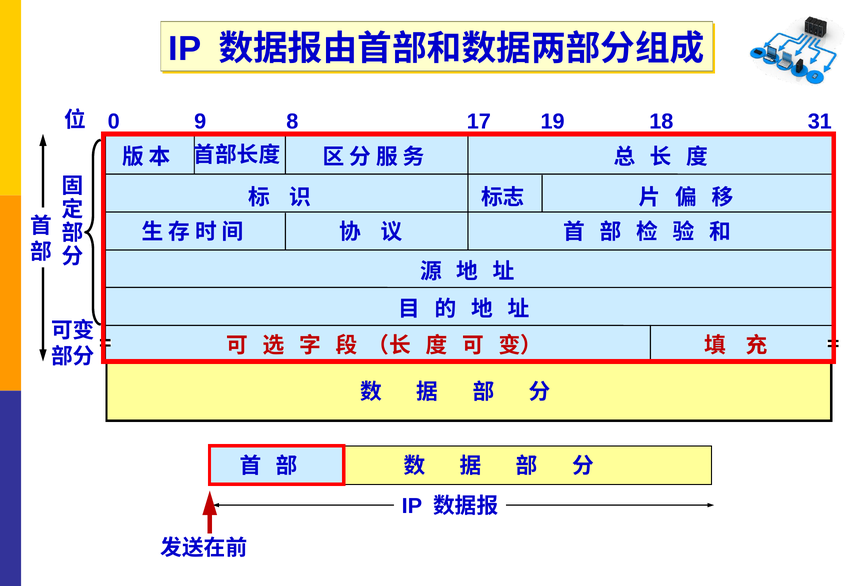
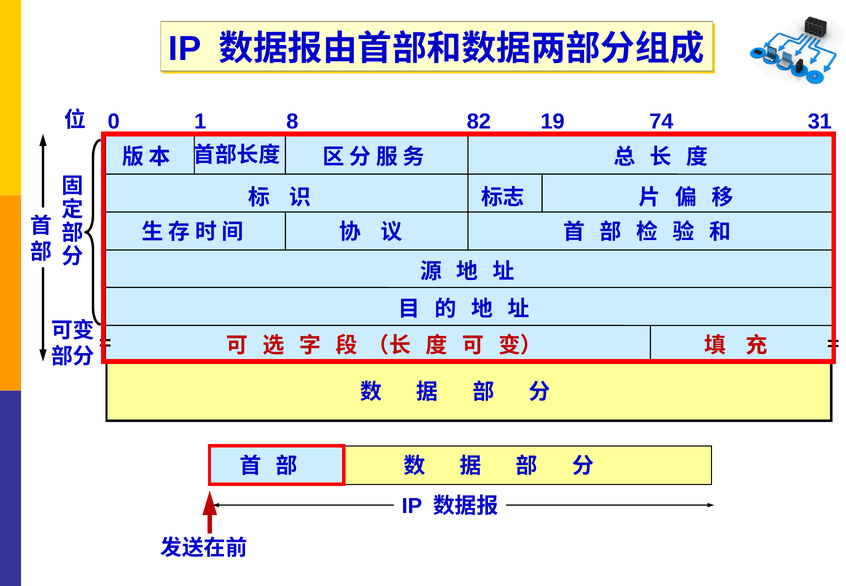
9: 9 -> 1
17: 17 -> 82
18: 18 -> 74
